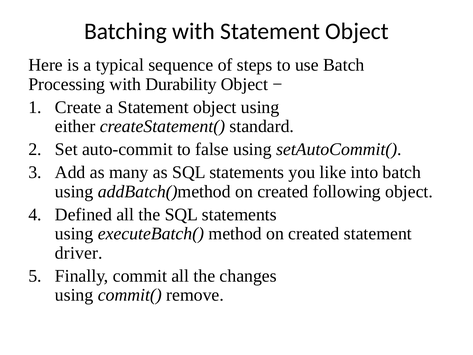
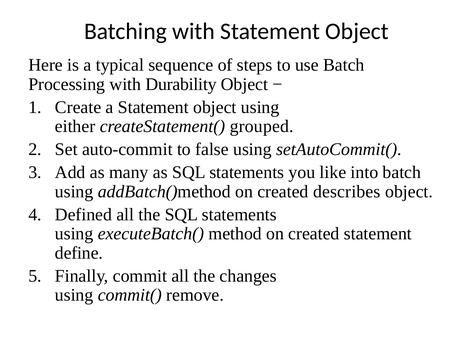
standard: standard -> grouped
following: following -> describes
driver: driver -> define
